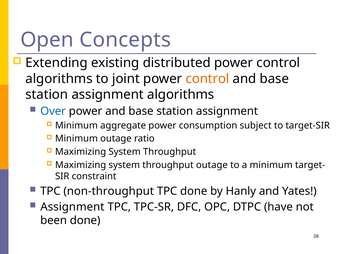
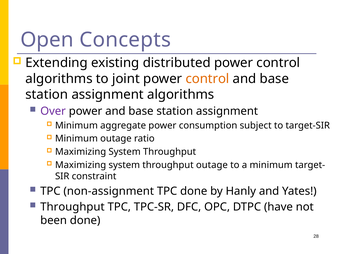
Over colour: blue -> purple
non-throughput: non-throughput -> non-assignment
Assignment at (72, 207): Assignment -> Throughput
